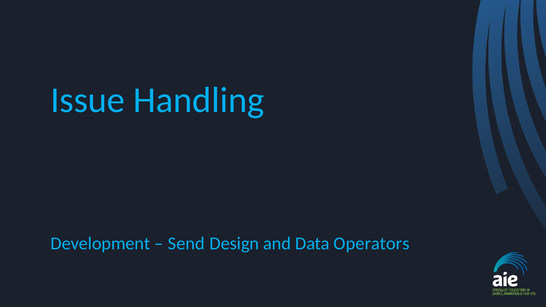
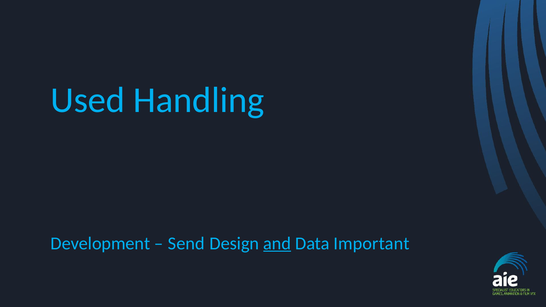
Issue: Issue -> Used
and underline: none -> present
Operators: Operators -> Important
